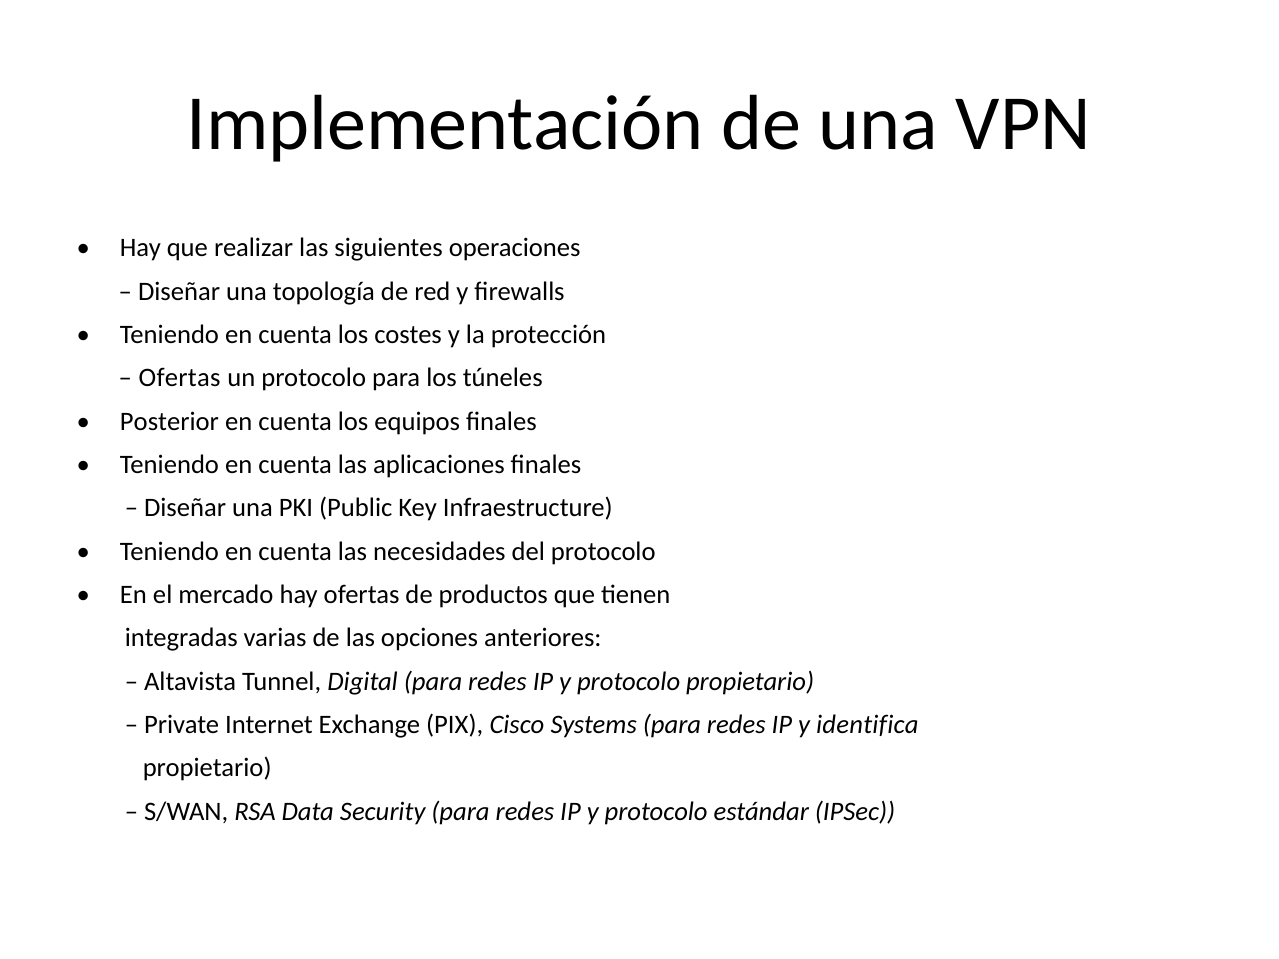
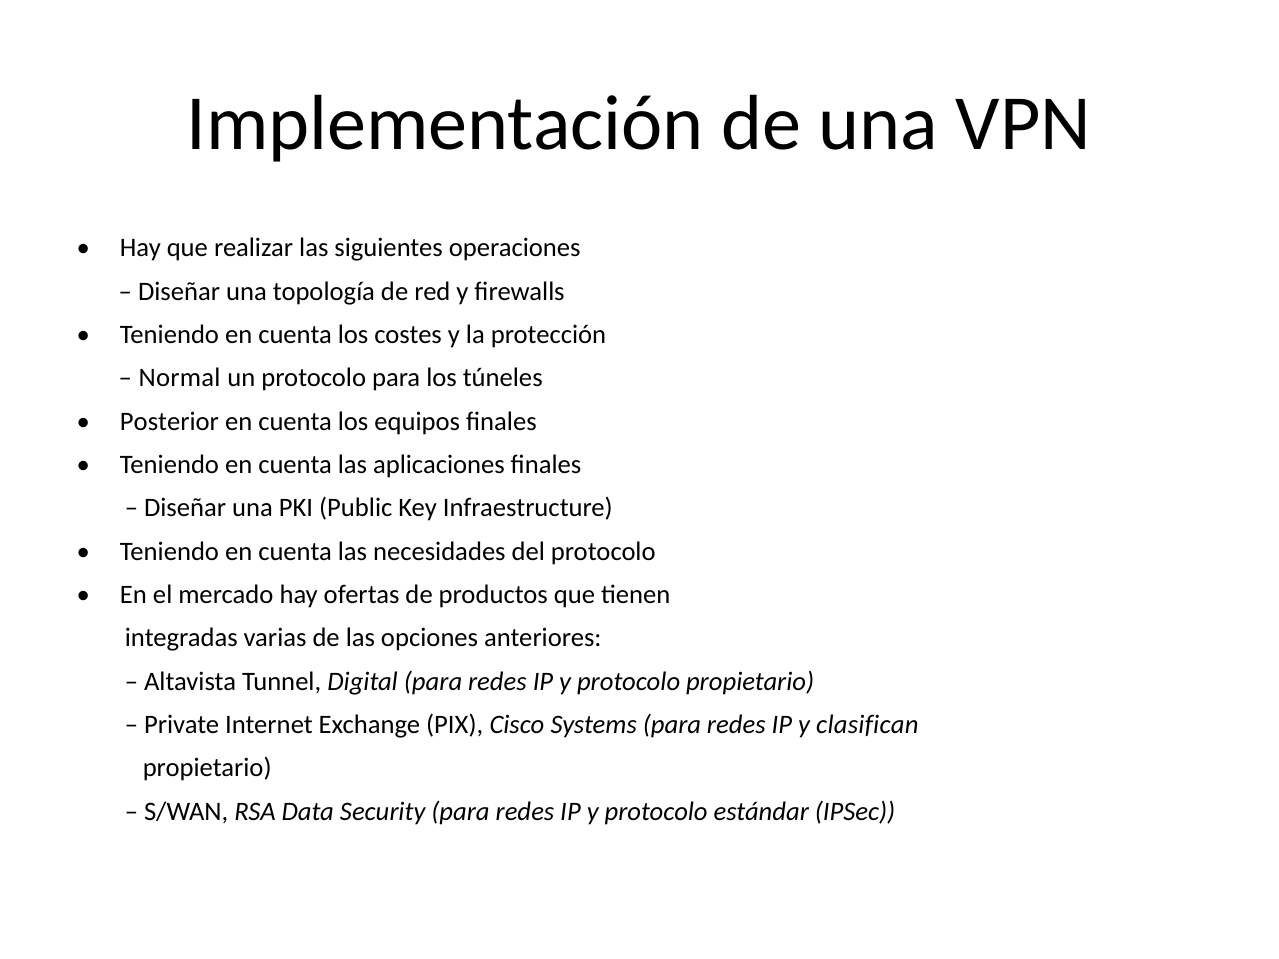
Ofertas at (180, 378): Ofertas -> Normal
identifica: identifica -> clasifican
